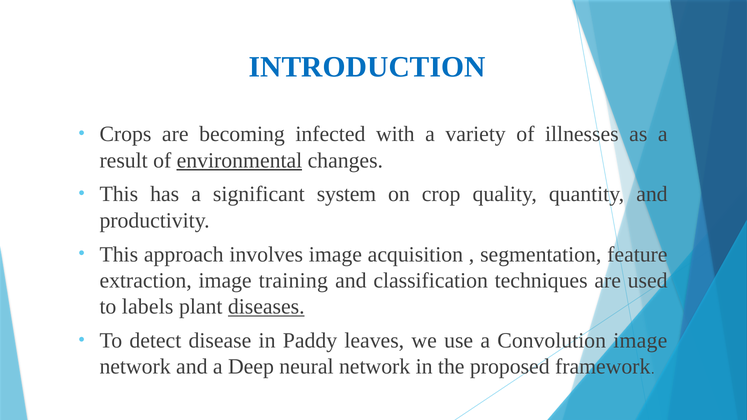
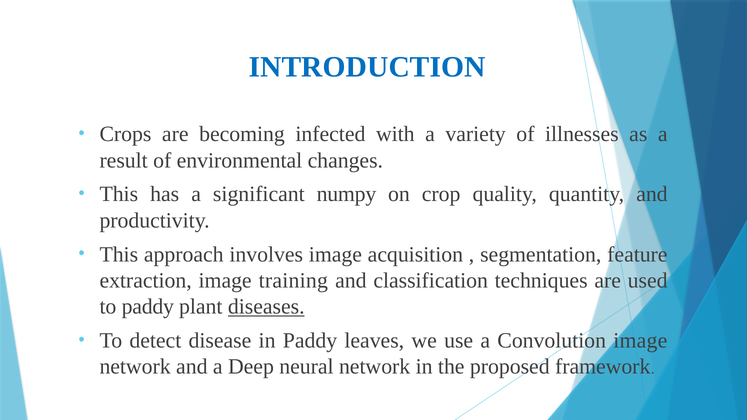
environmental underline: present -> none
system: system -> numpy
to labels: labels -> paddy
